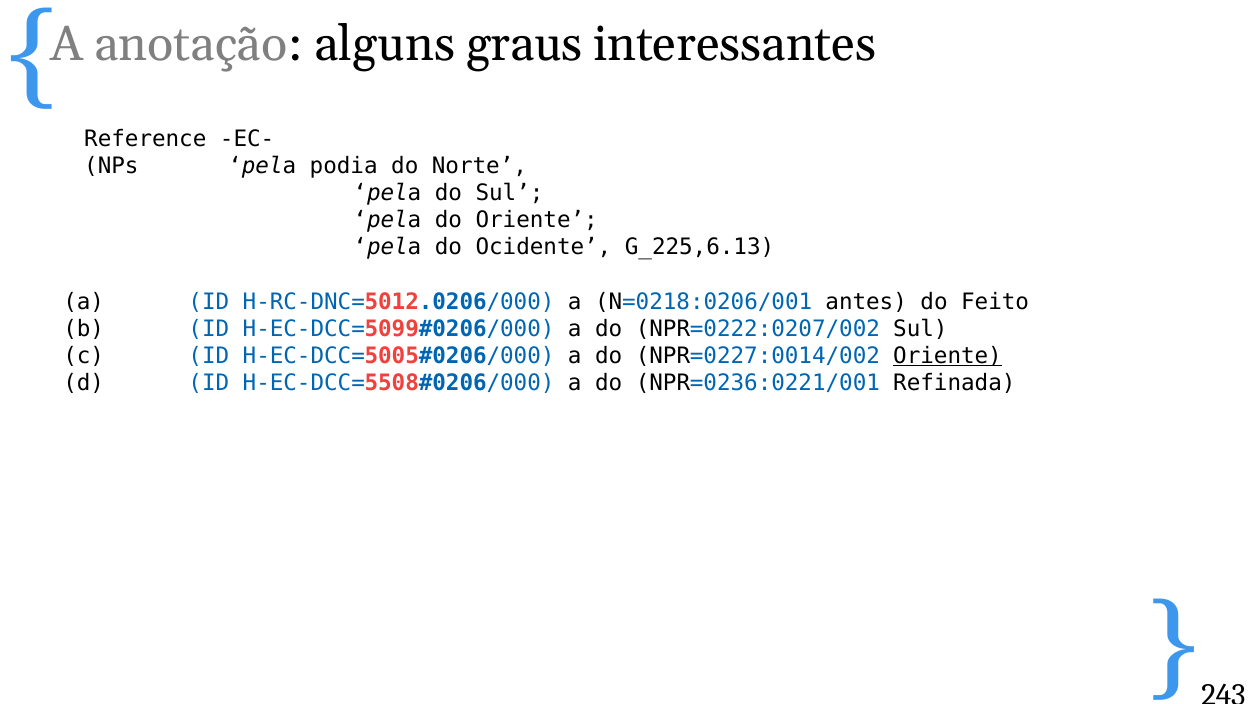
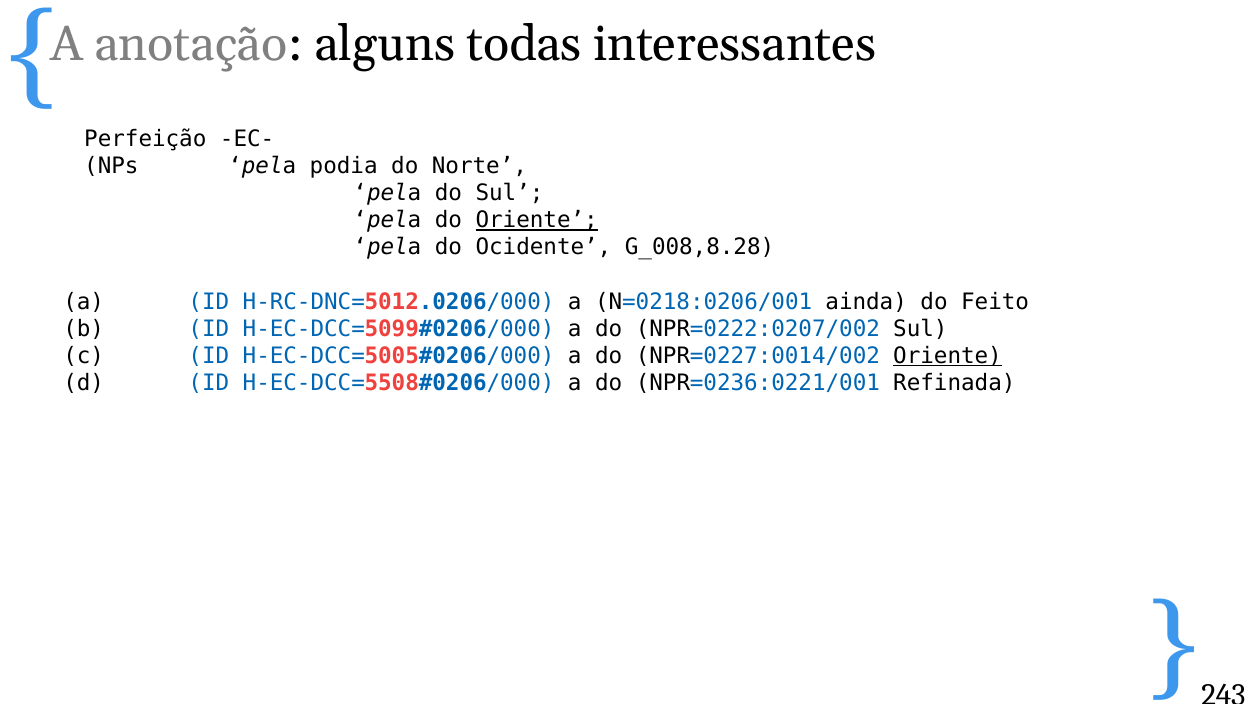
graus: graus -> todas
Reference: Reference -> Perfeição
Oriente at (537, 220) underline: none -> present
G_225,6.13: G_225,6.13 -> G_008,8.28
antes: antes -> ainda
